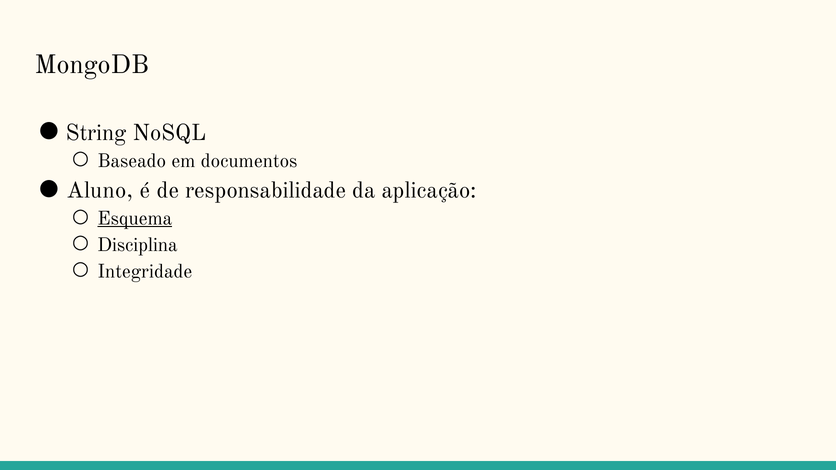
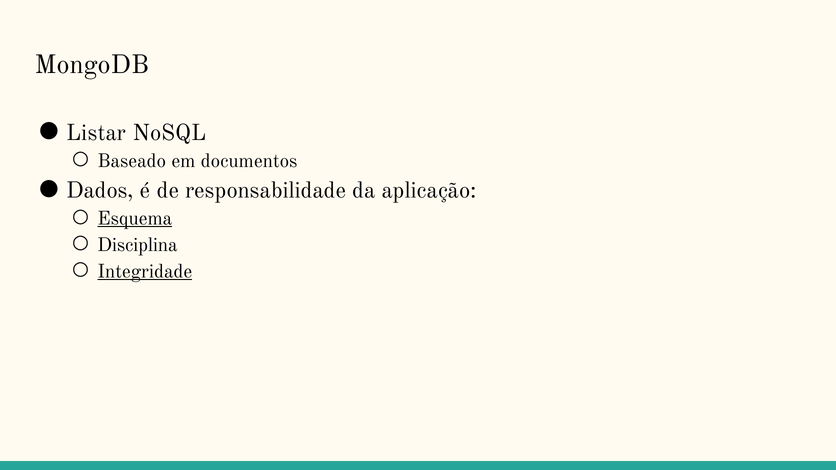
String: String -> Listar
Aluno: Aluno -> Dados
Integridade underline: none -> present
